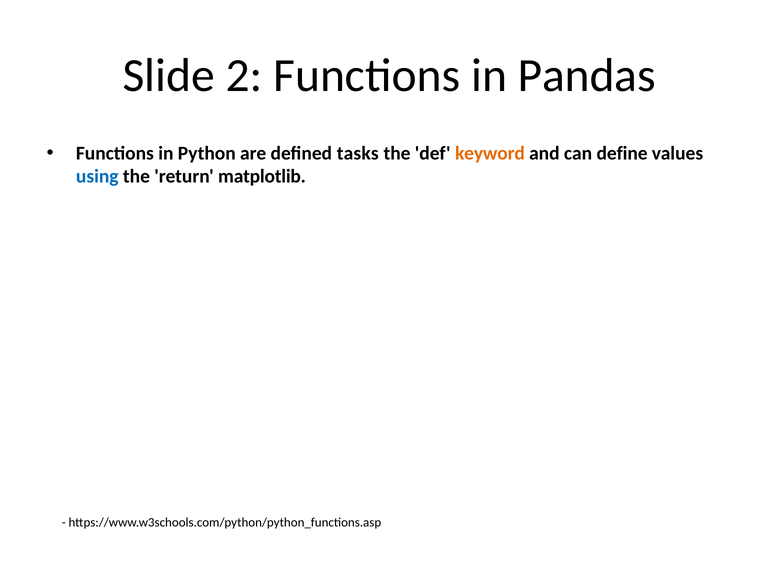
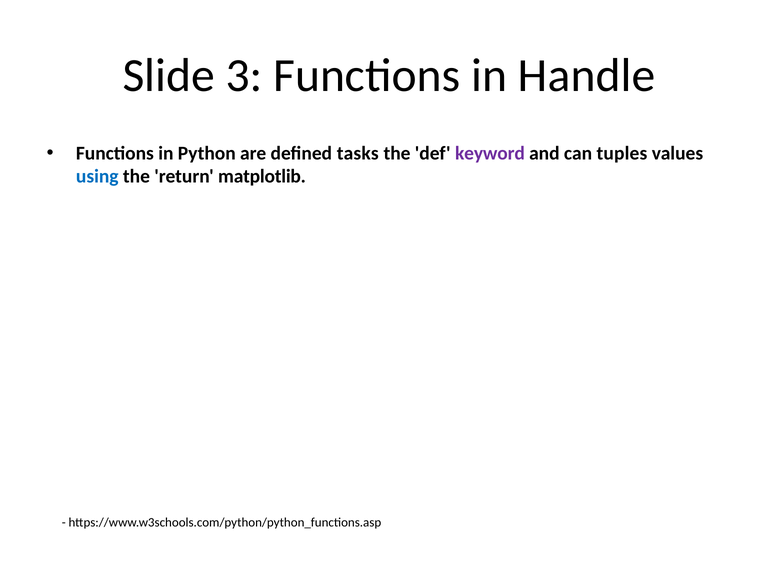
2: 2 -> 3
Pandas: Pandas -> Handle
keyword colour: orange -> purple
define: define -> tuples
